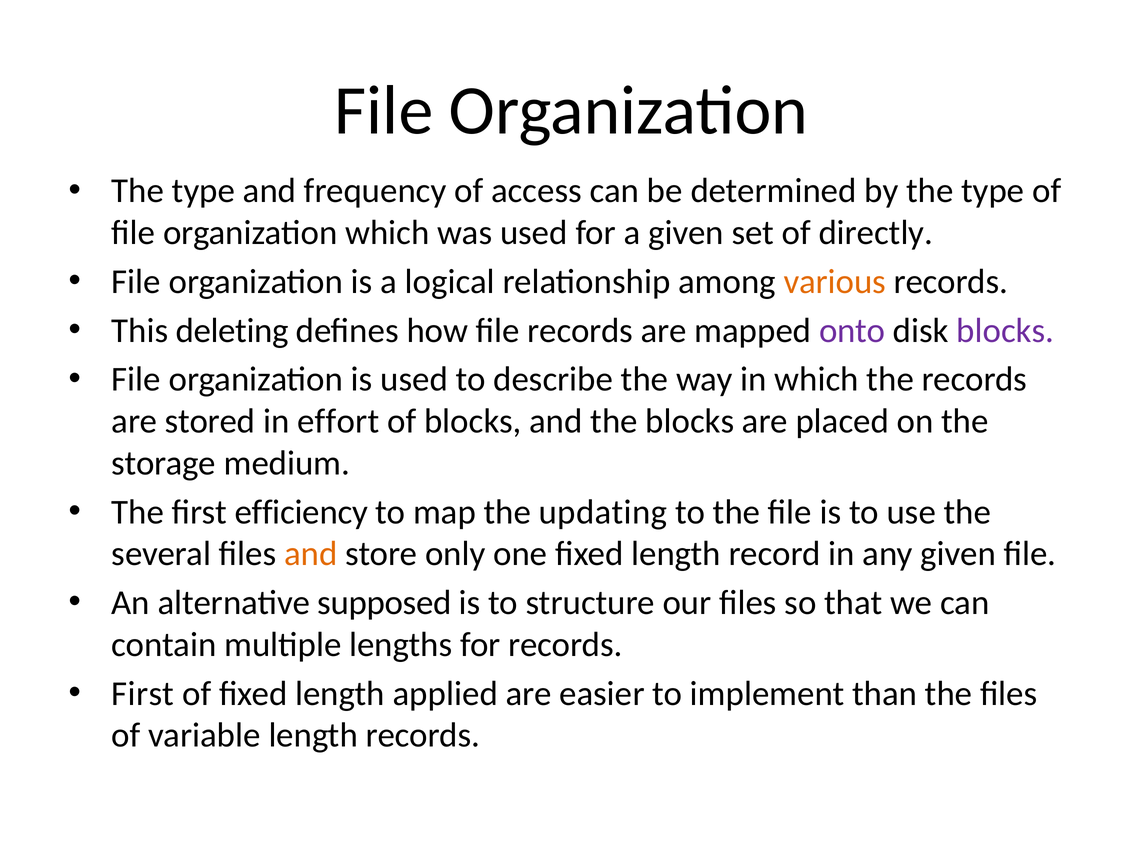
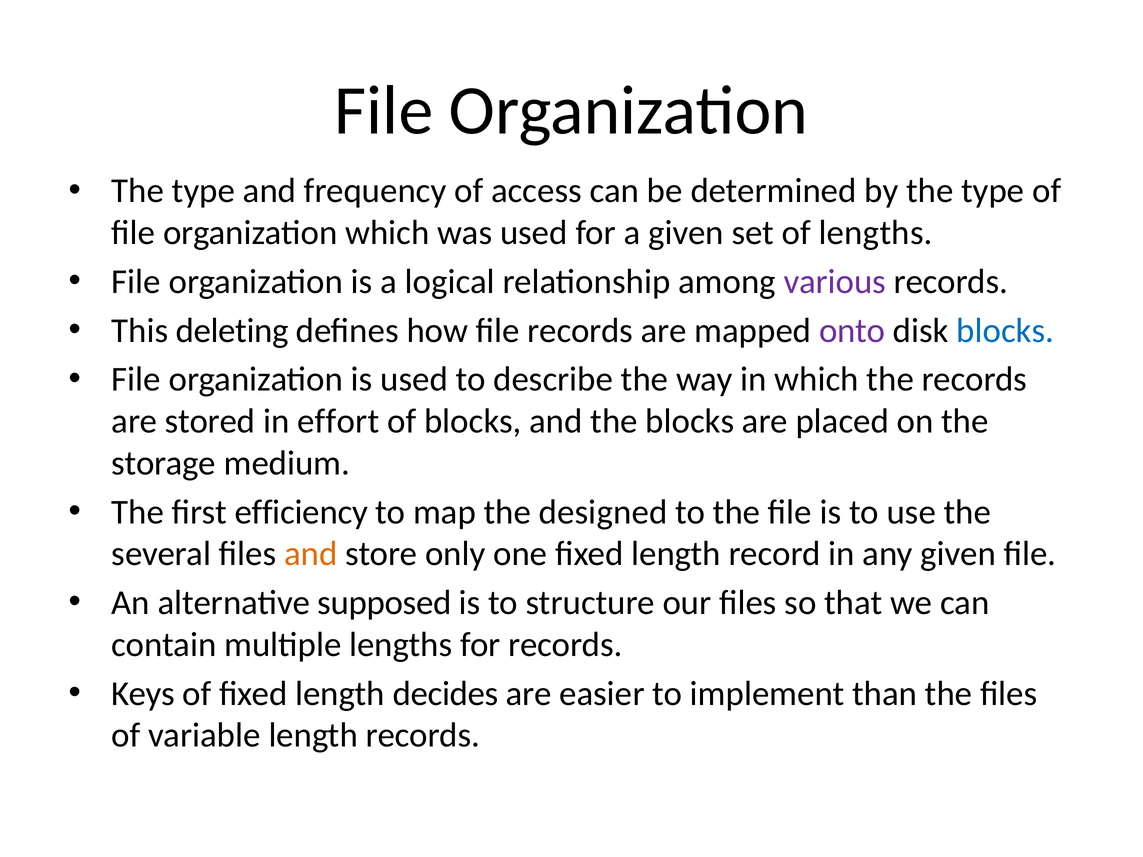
of directly: directly -> lengths
various colour: orange -> purple
blocks at (1005, 331) colour: purple -> blue
updating: updating -> designed
First at (143, 694): First -> Keys
applied: applied -> decides
